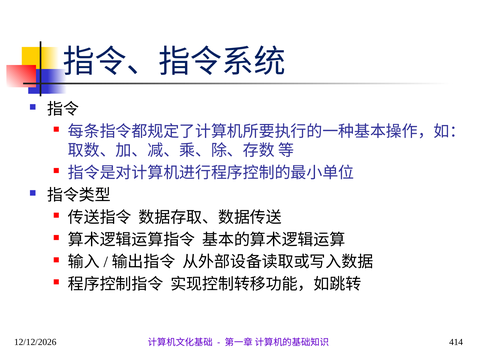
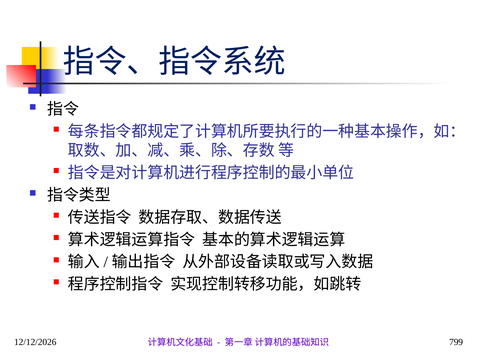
414: 414 -> 799
